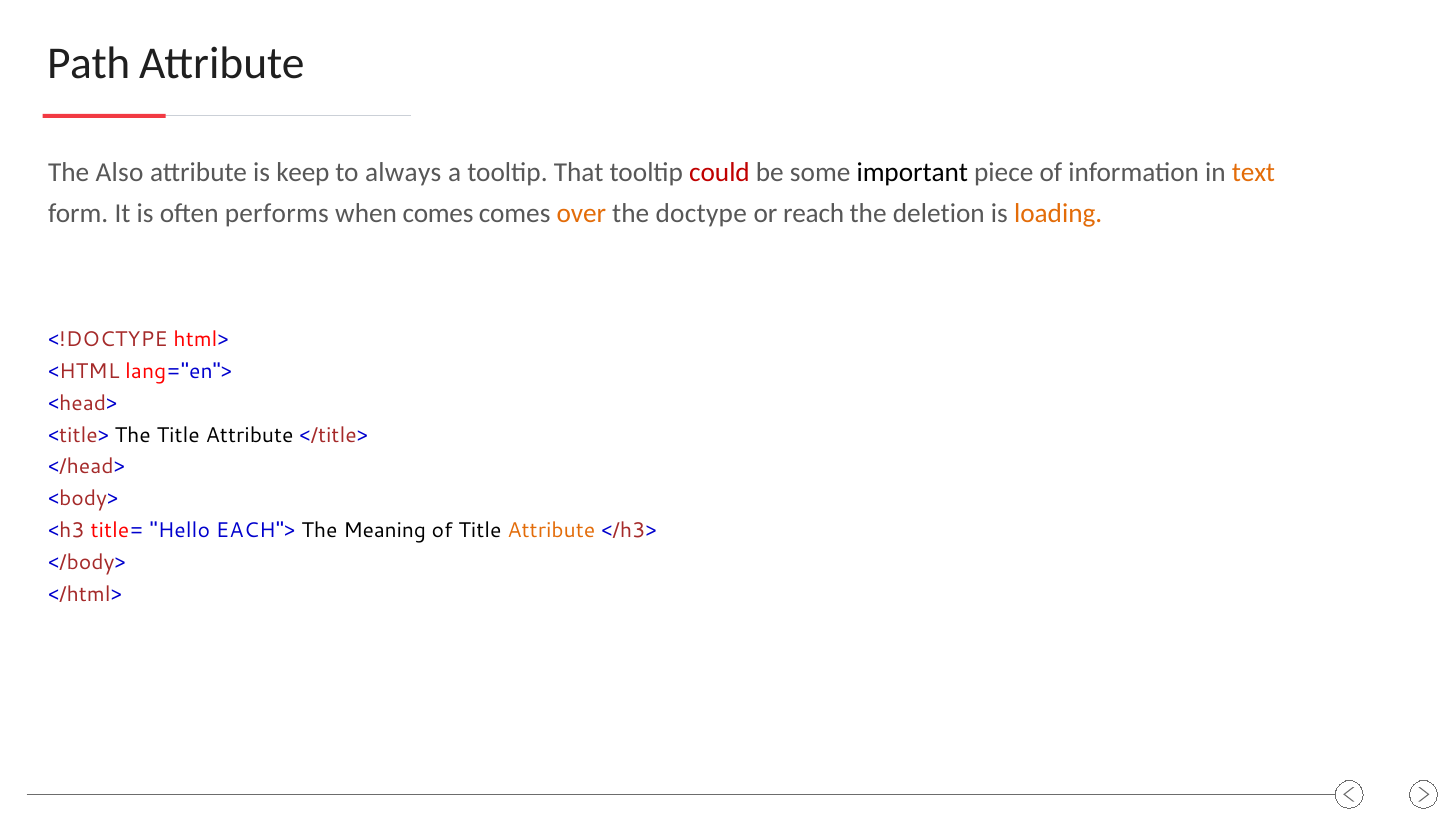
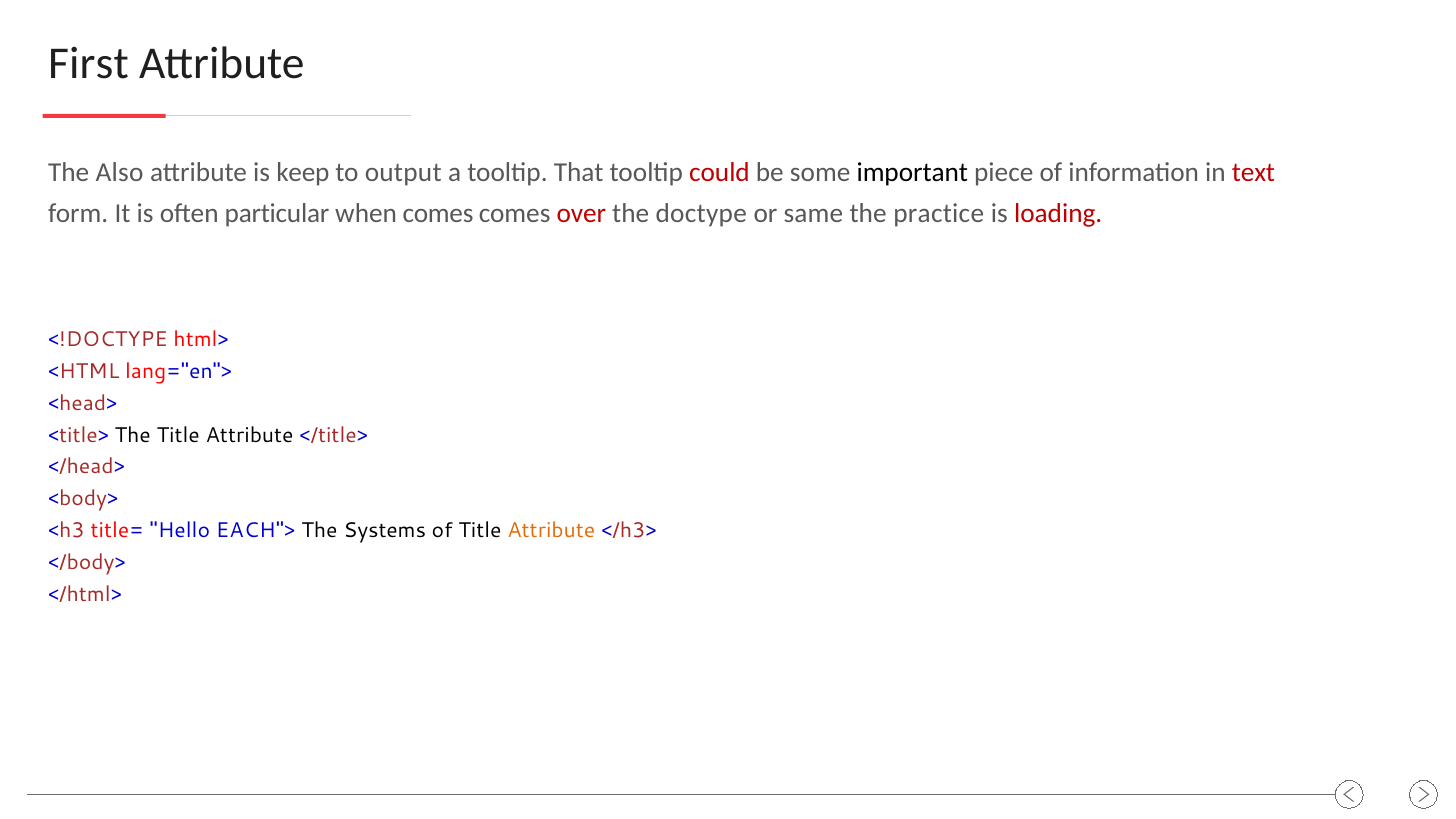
Path: Path -> First
always: always -> output
text colour: orange -> red
performs: performs -> particular
over colour: orange -> red
reach: reach -> same
deletion: deletion -> practice
loading colour: orange -> red
Meaning: Meaning -> Systems
